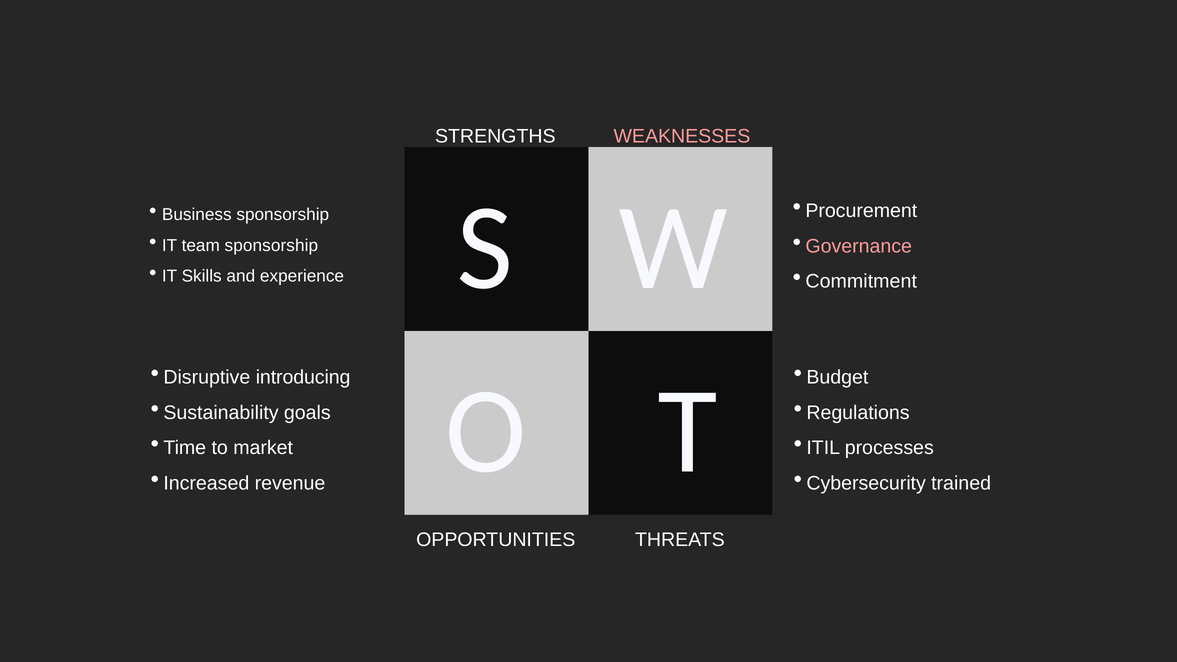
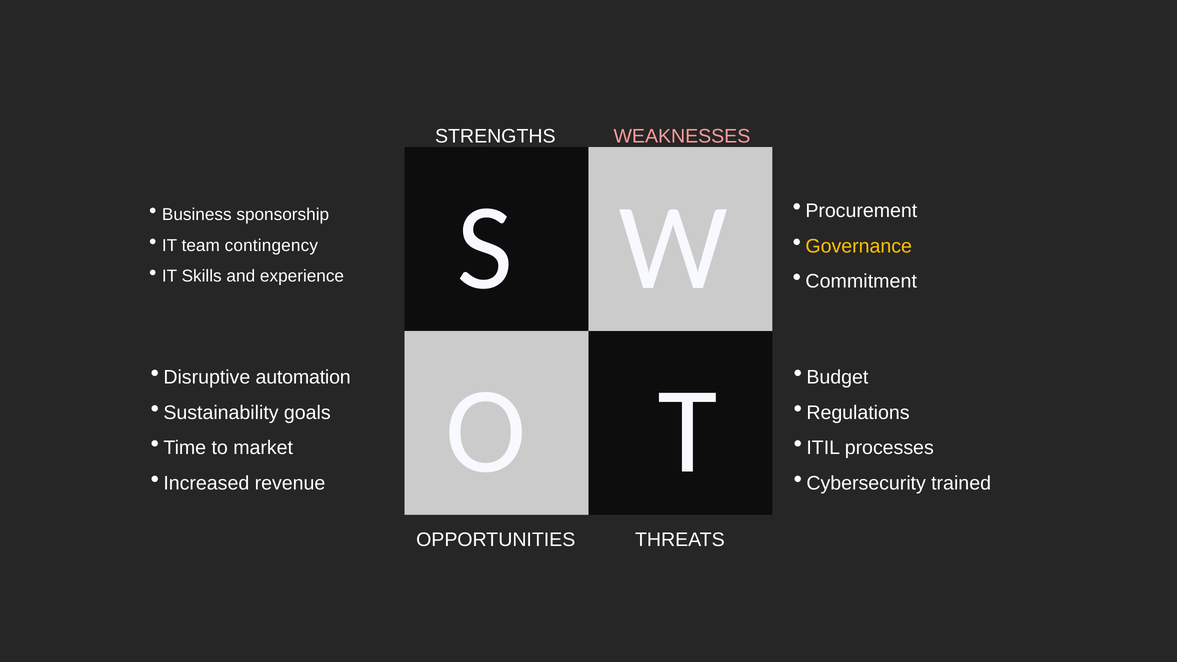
Governance colour: pink -> yellow
team sponsorship: sponsorship -> contingency
introducing: introducing -> automation
